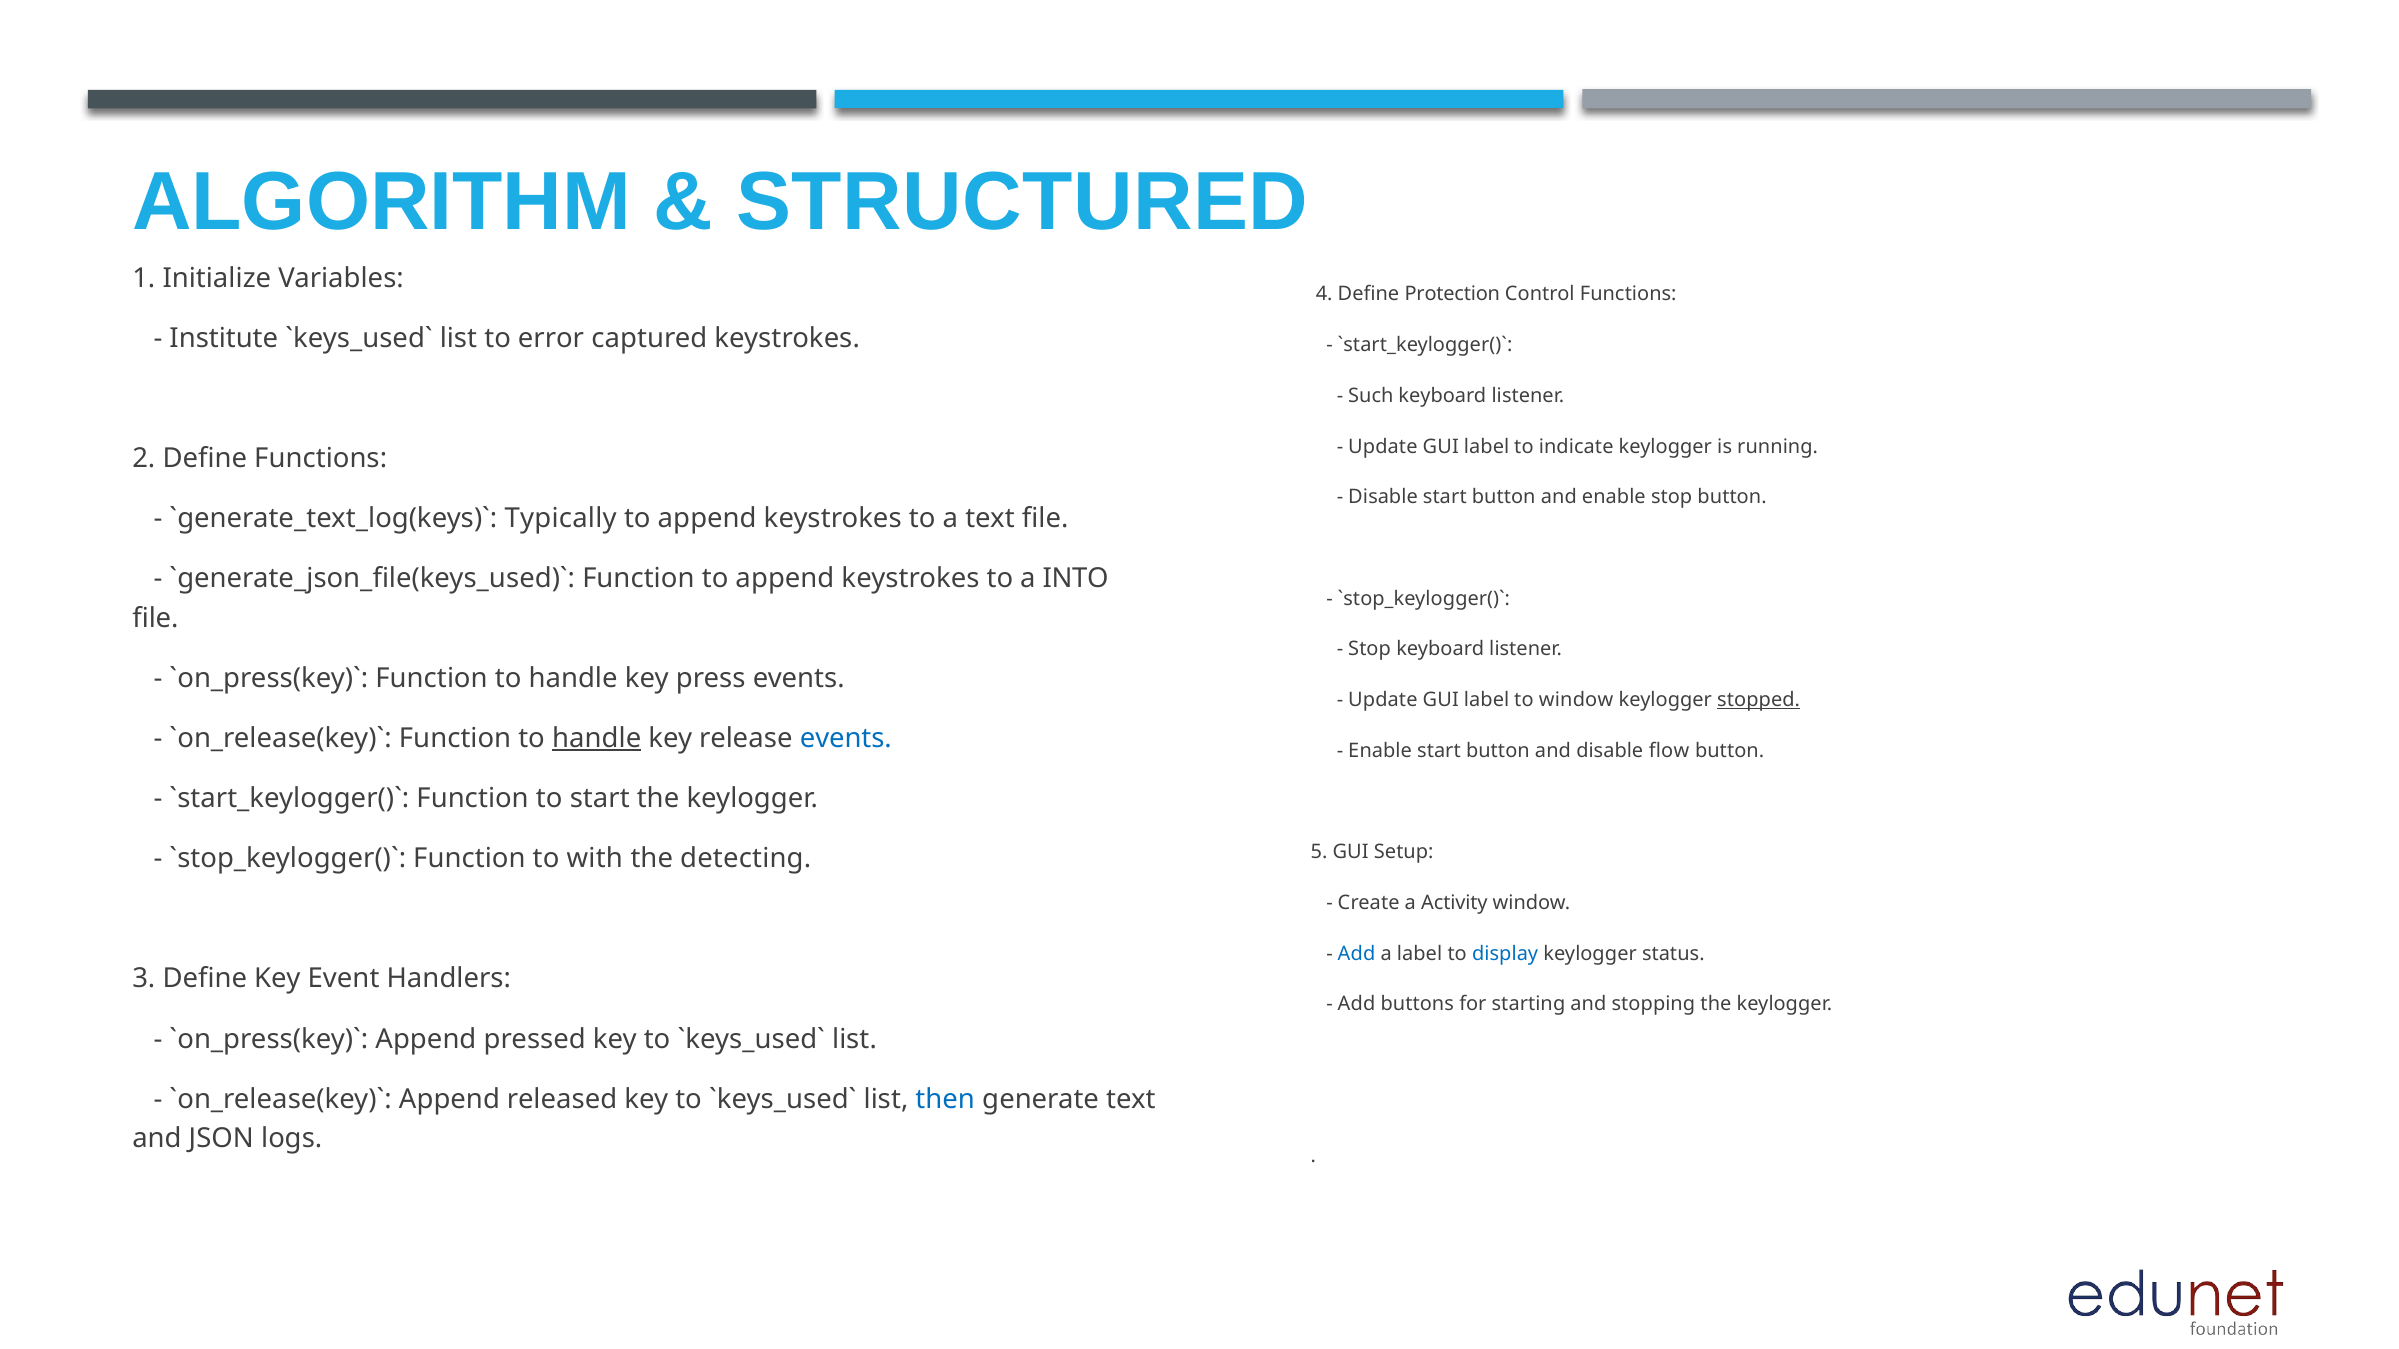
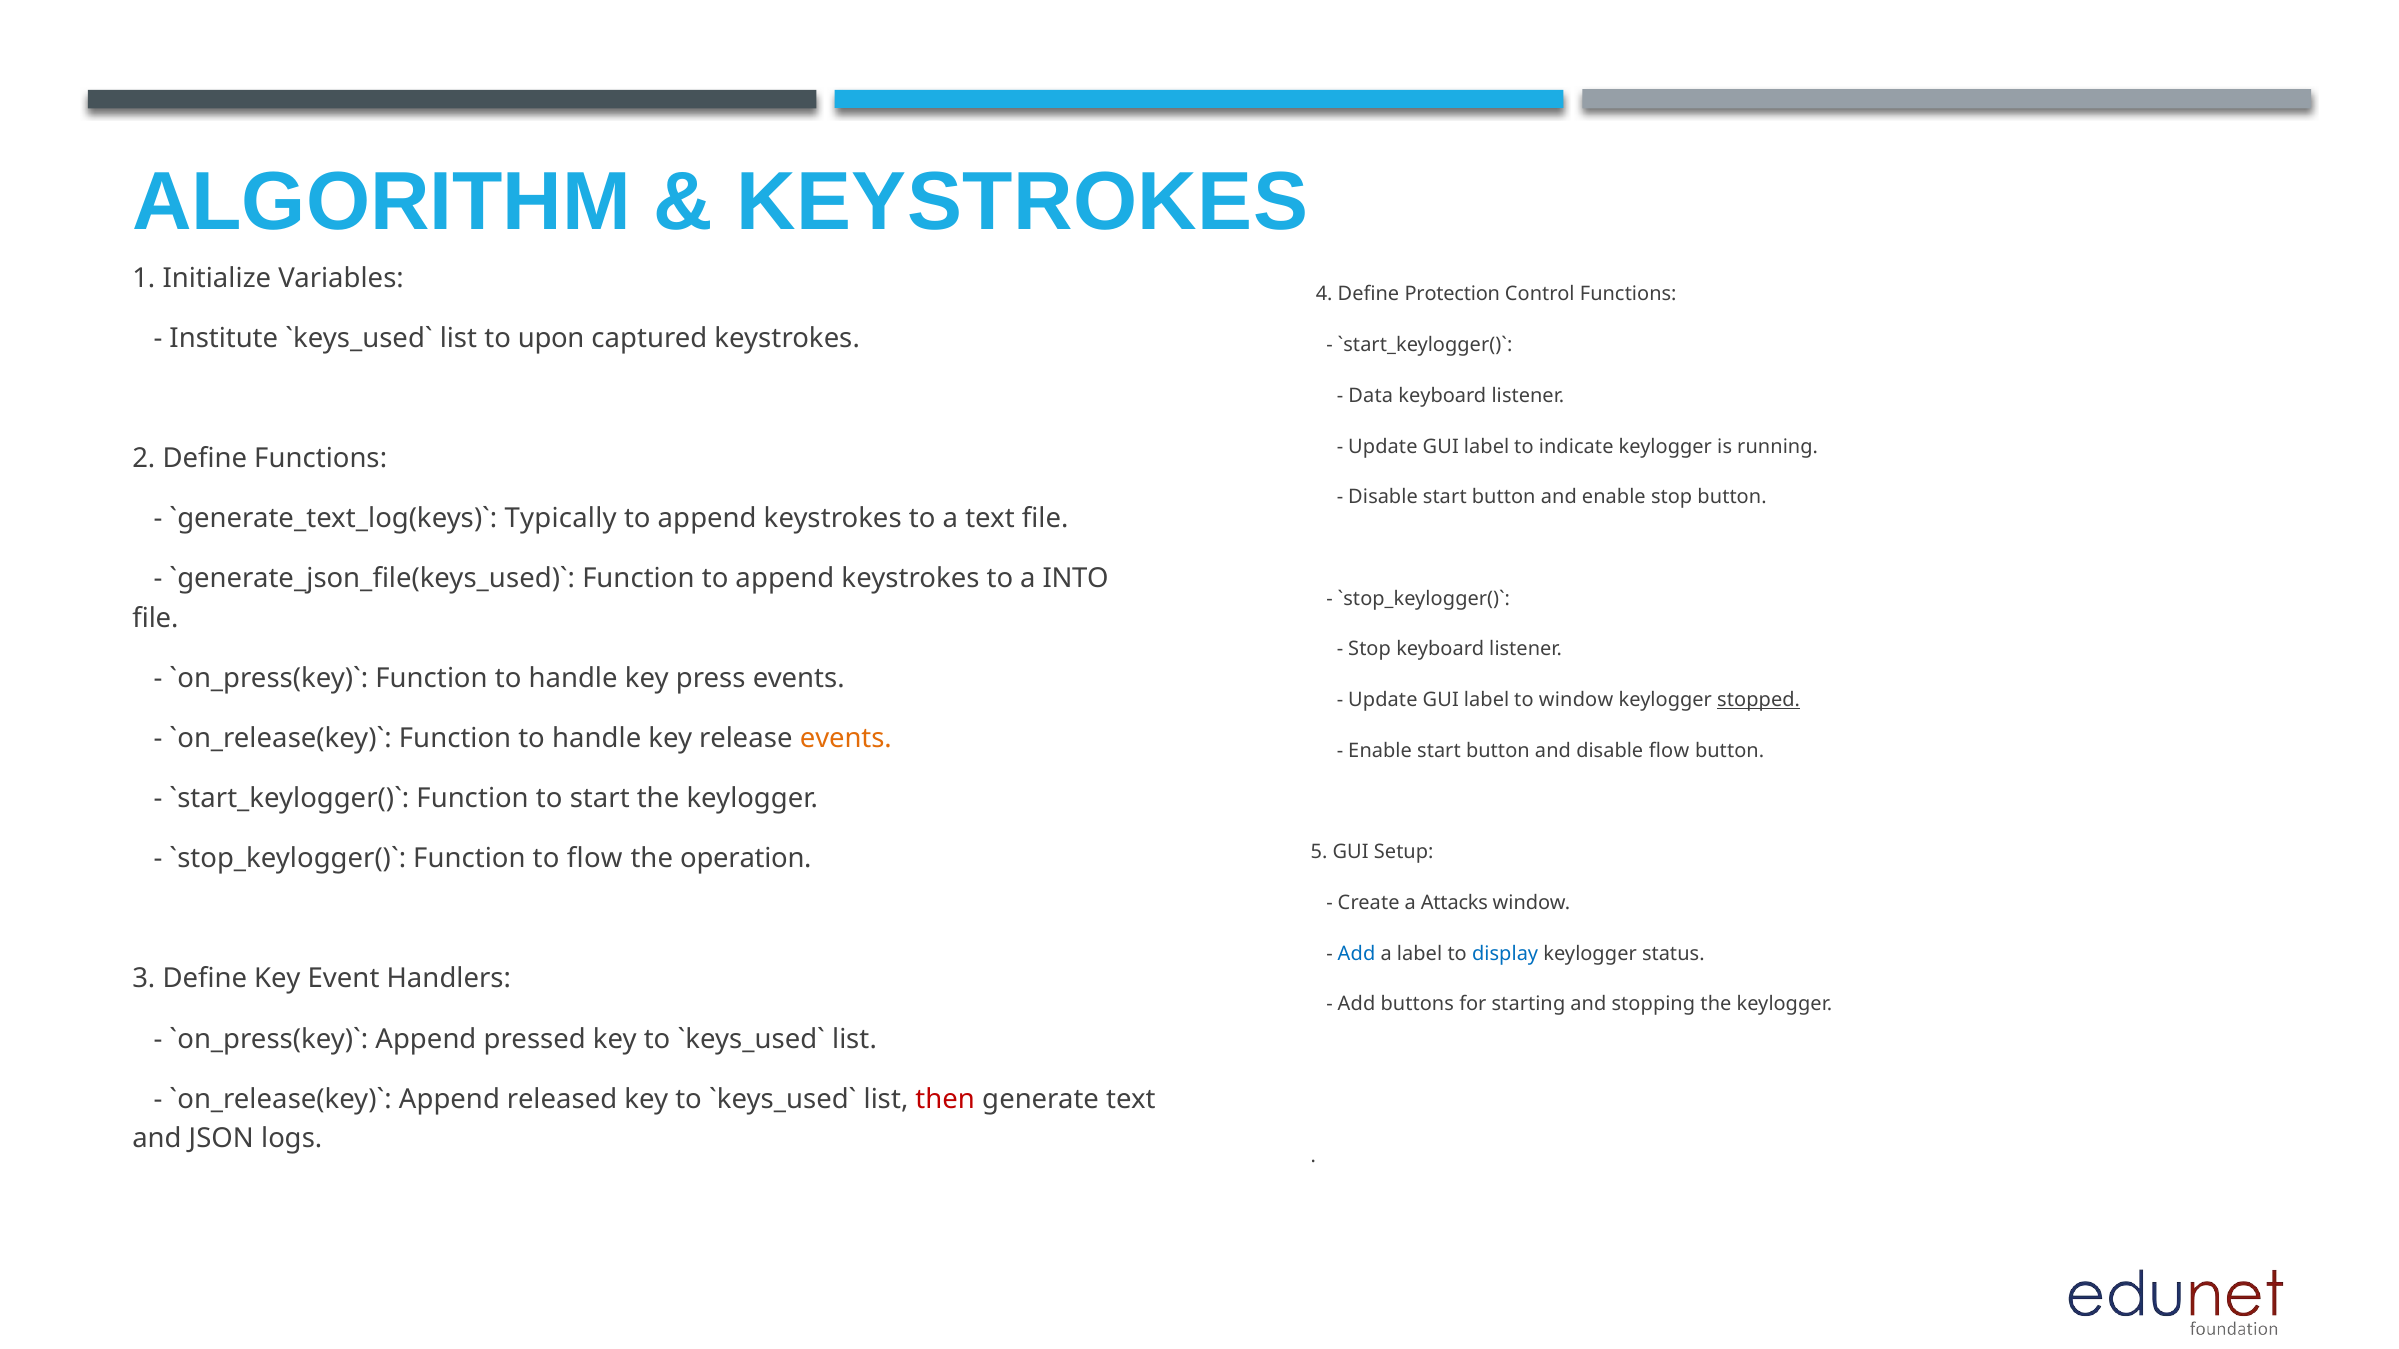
STRUCTURED at (1022, 202): STRUCTURED -> KEYSTROKES
error: error -> upon
Such: Such -> Data
handle at (597, 739) underline: present -> none
events at (846, 739) colour: blue -> orange
to with: with -> flow
detecting: detecting -> operation
Activity: Activity -> Attacks
then colour: blue -> red
